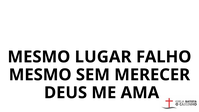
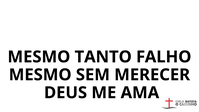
LUGAR: LUGAR -> TANTO
